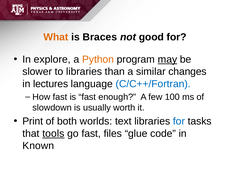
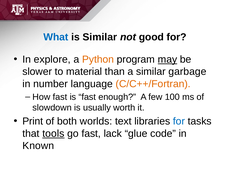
What colour: orange -> blue
is Braces: Braces -> Similar
to libraries: libraries -> material
changes: changes -> garbage
lectures: lectures -> number
C/C++/Fortran colour: blue -> orange
files: files -> lack
